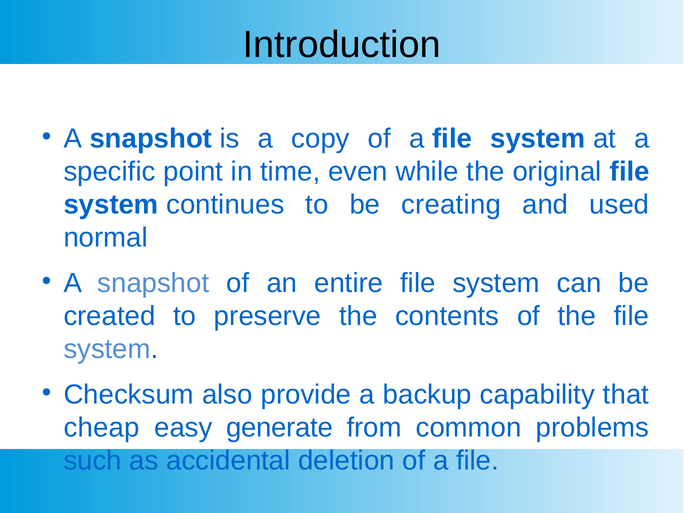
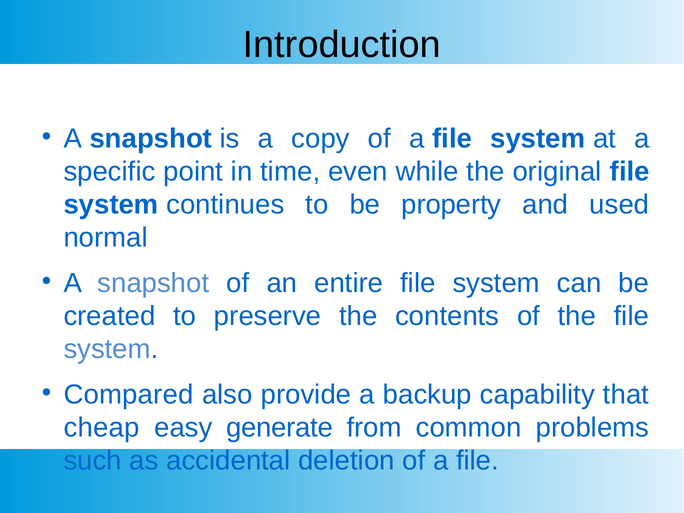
creating: creating -> property
Checksum: Checksum -> Compared
